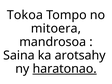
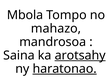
Tokoa: Tokoa -> Mbola
mitoera: mitoera -> mahazo
arotsahy underline: none -> present
